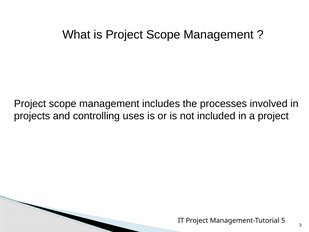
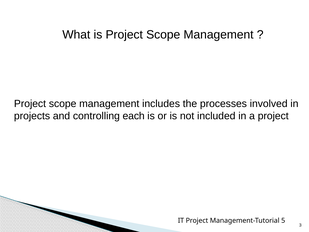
uses: uses -> each
